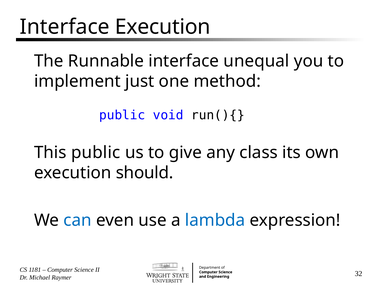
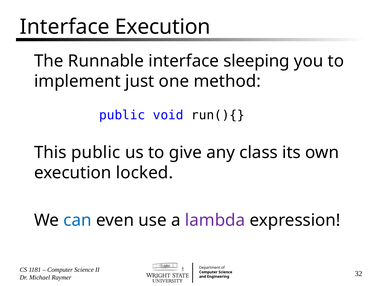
unequal: unequal -> sleeping
should: should -> locked
lambda colour: blue -> purple
